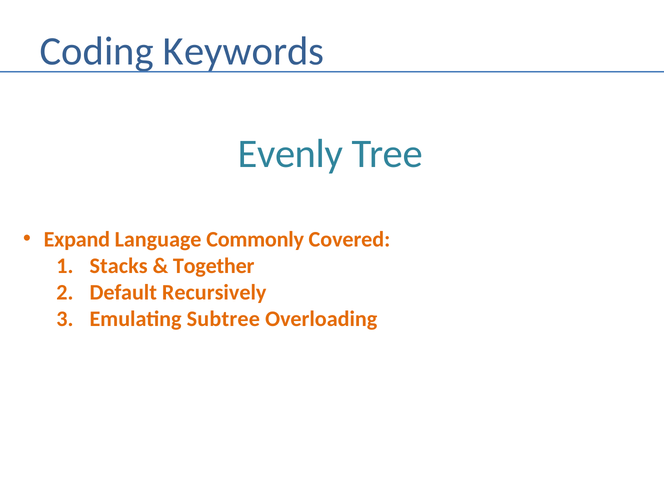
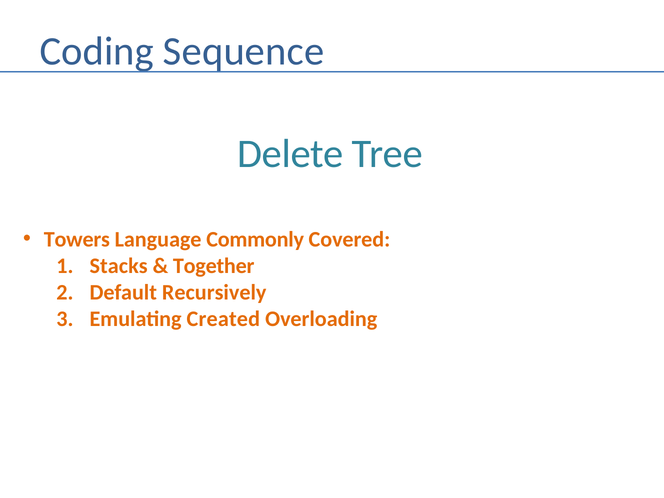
Keywords: Keywords -> Sequence
Evenly: Evenly -> Delete
Expand: Expand -> Towers
Subtree: Subtree -> Created
